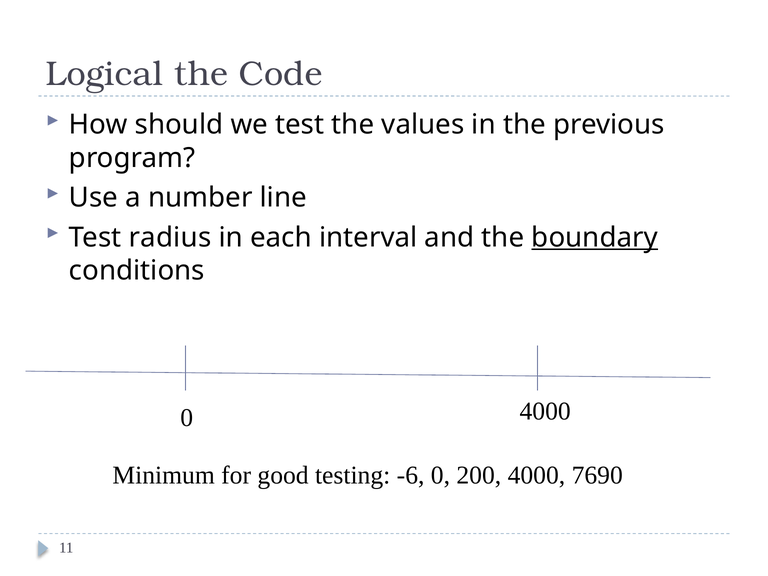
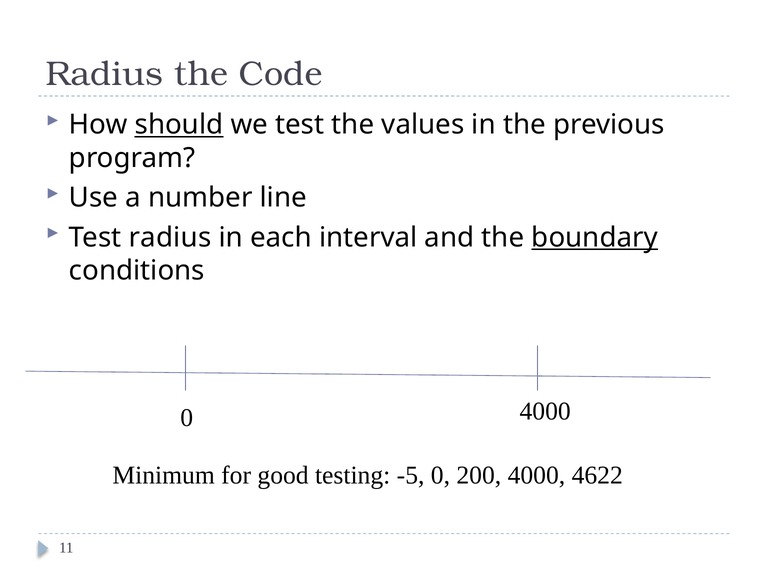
Logical at (104, 74): Logical -> Radius
should underline: none -> present
-6: -6 -> -5
7690: 7690 -> 4622
